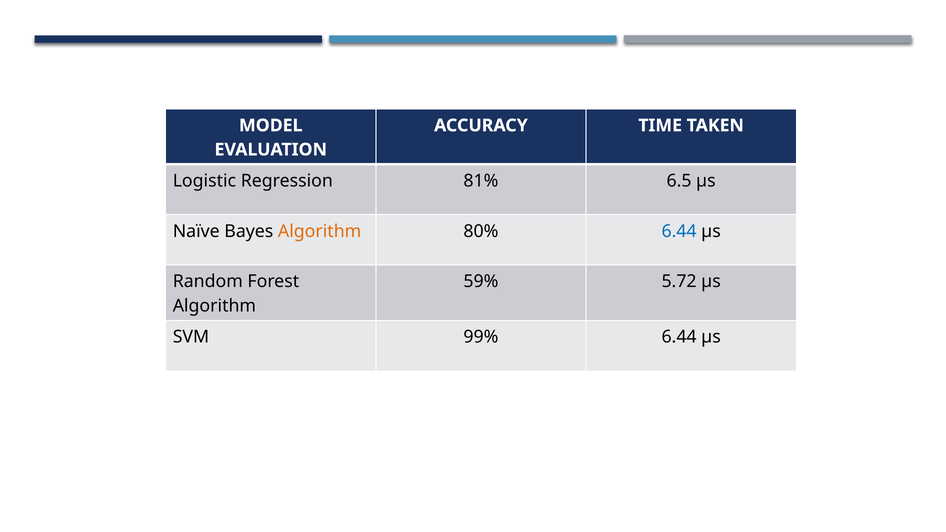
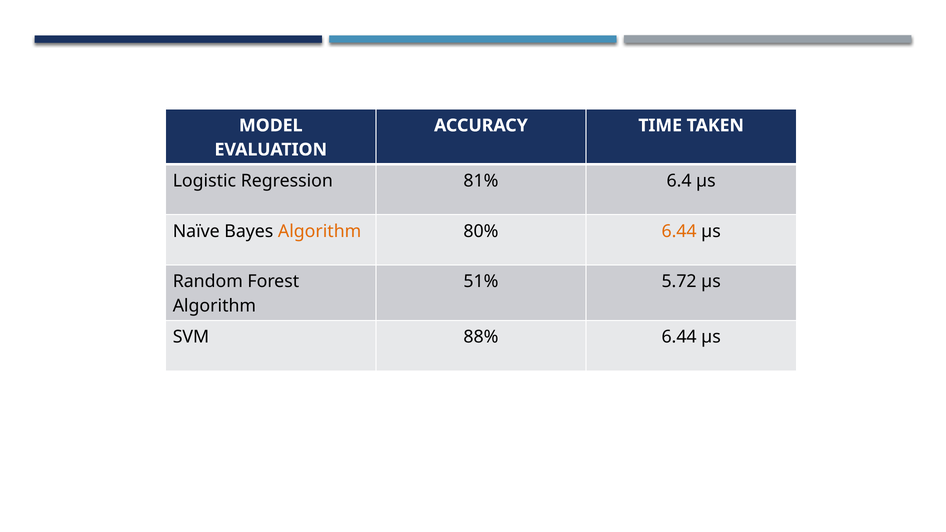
6.5: 6.5 -> 6.4
6.44 at (679, 231) colour: blue -> orange
59%: 59% -> 51%
99%: 99% -> 88%
